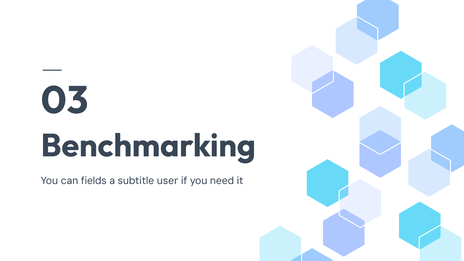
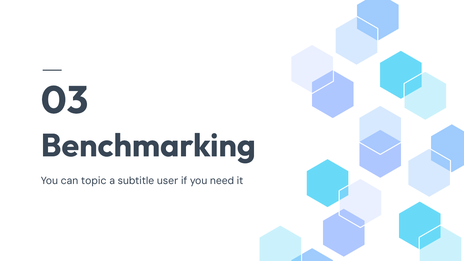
fields: fields -> topic
